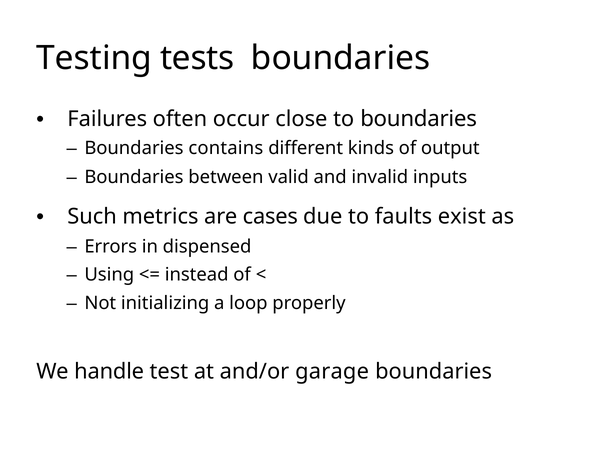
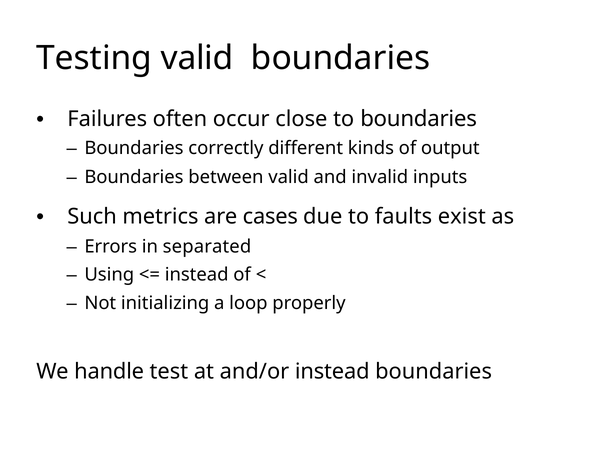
Testing tests: tests -> valid
contains: contains -> correctly
dispensed: dispensed -> separated
and/or garage: garage -> instead
